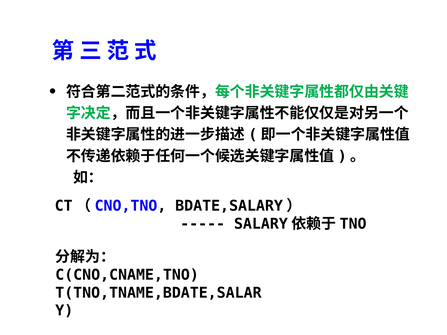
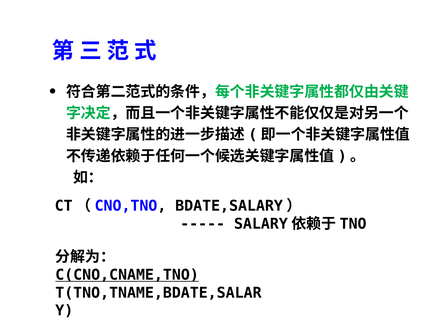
C(CNO,CNAME,TNO underline: none -> present
